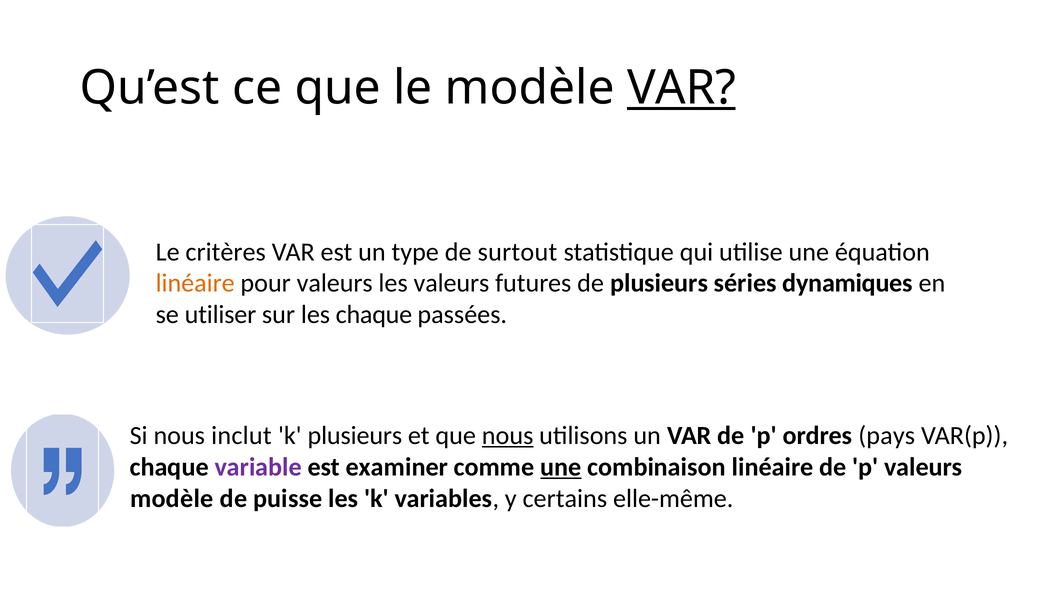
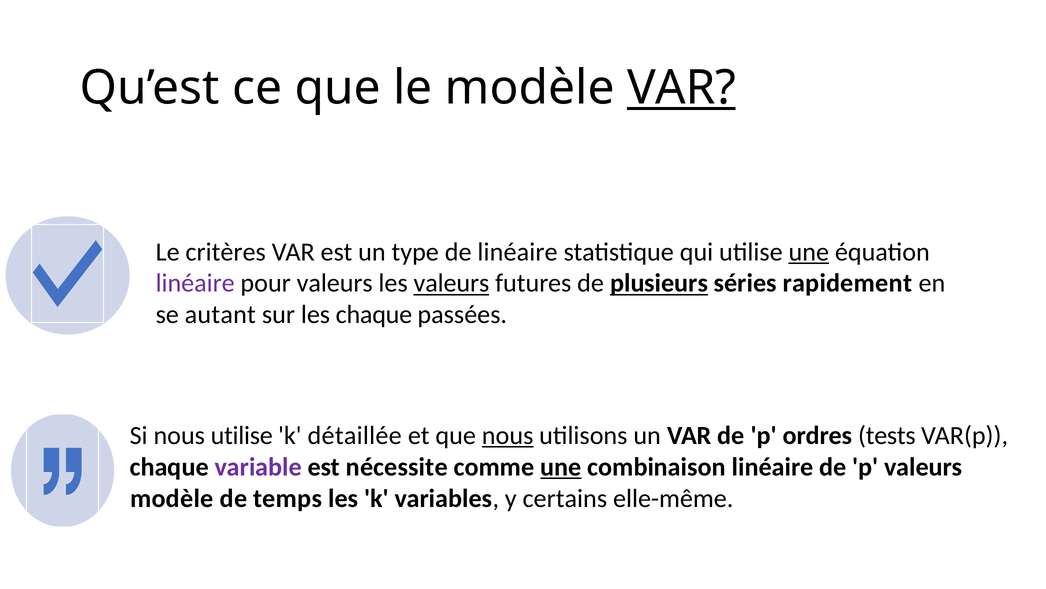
de surtout: surtout -> linéaire
une at (809, 252) underline: none -> present
linéaire at (195, 283) colour: orange -> purple
valeurs at (451, 283) underline: none -> present
plusieurs at (659, 283) underline: none -> present
dynamiques: dynamiques -> rapidement
utiliser: utiliser -> autant
nous inclut: inclut -> utilise
k plusieurs: plusieurs -> détaillée
pays: pays -> tests
examiner: examiner -> nécessite
puisse: puisse -> temps
